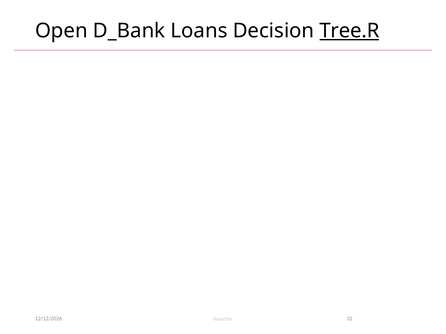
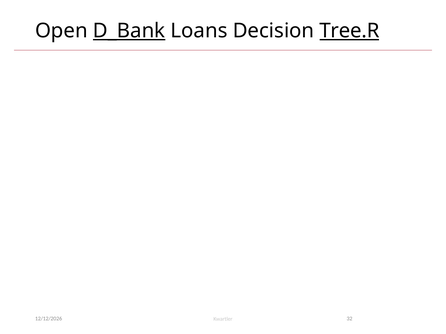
D_Bank underline: none -> present
